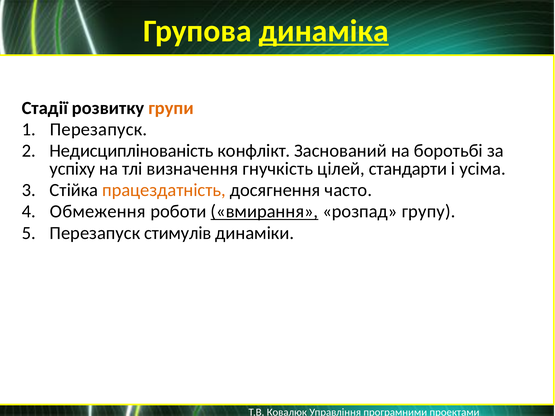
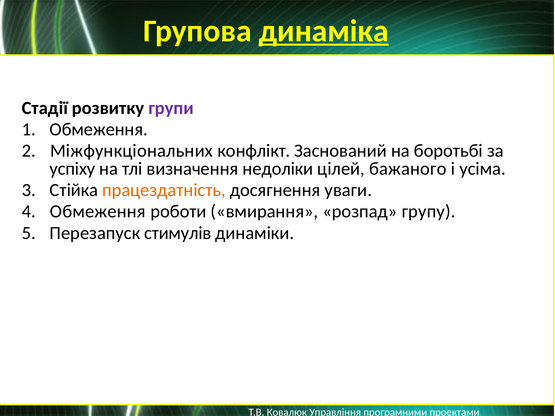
групи colour: orange -> purple
Перезапуск at (99, 129): Перезапуск -> Обмеження
Недисциплінованість: Недисциплінованість -> Міжфункціональних
гнучкість: гнучкість -> недоліки
стандарти: стандарти -> бажаного
часто: часто -> уваги
вмирання underline: present -> none
